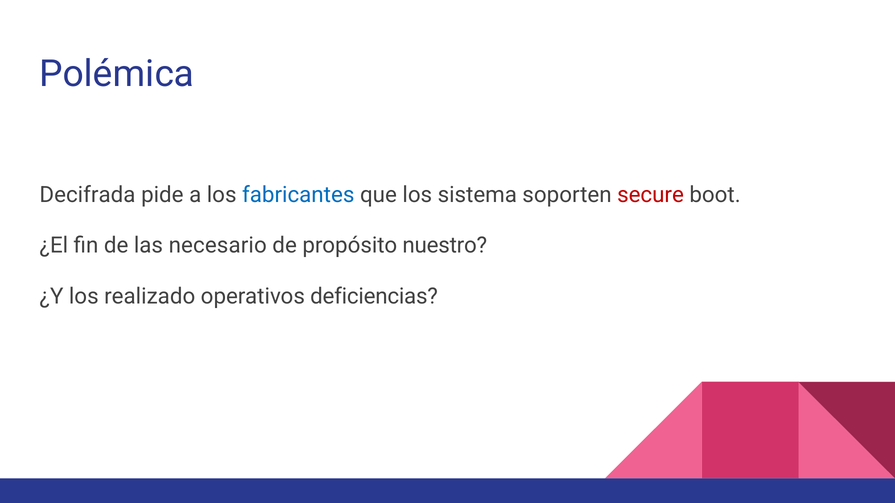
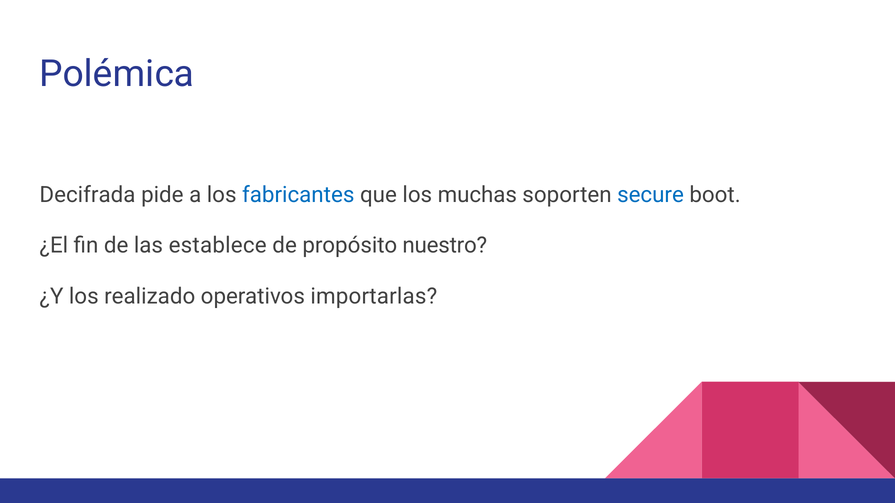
sistema: sistema -> muchas
secure colour: red -> blue
necesario: necesario -> establece
deficiencias: deficiencias -> importarlas
